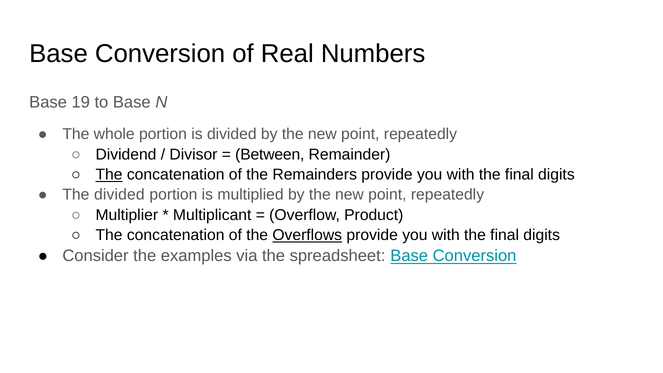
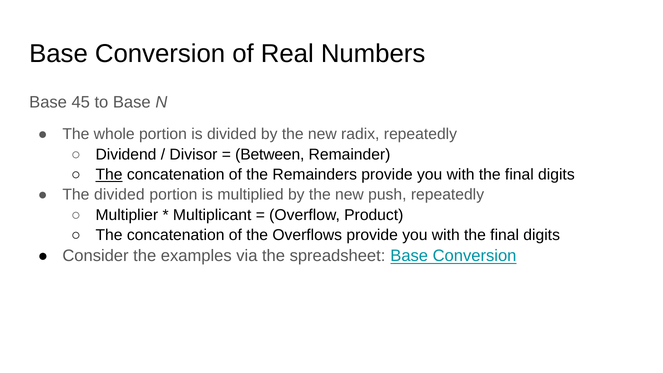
19: 19 -> 45
point at (360, 134): point -> radix
point at (387, 195): point -> push
Overflows underline: present -> none
